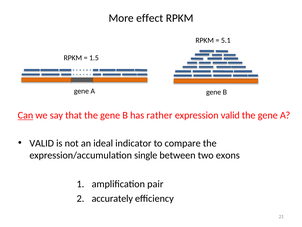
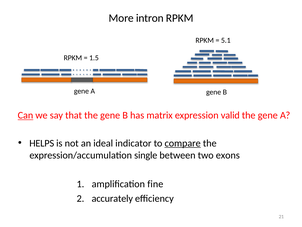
effect: effect -> intron
rather: rather -> matrix
VALID at (42, 143): VALID -> HELPS
compare underline: none -> present
pair: pair -> fine
